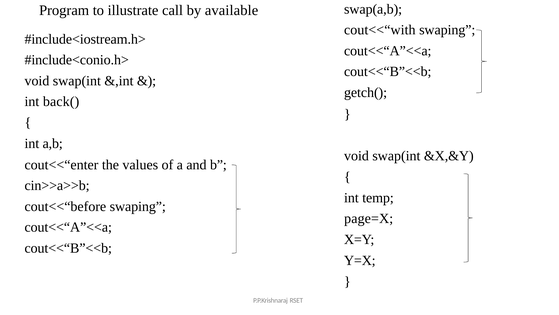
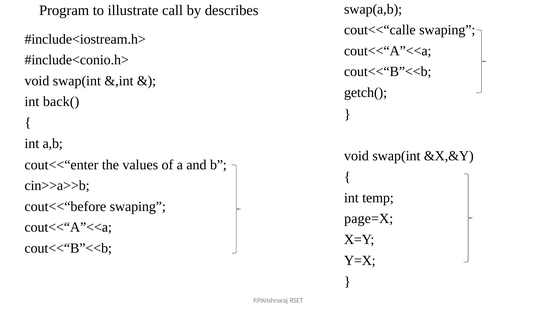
available: available -> describes
cout<<“with: cout<<“with -> cout<<“calle
